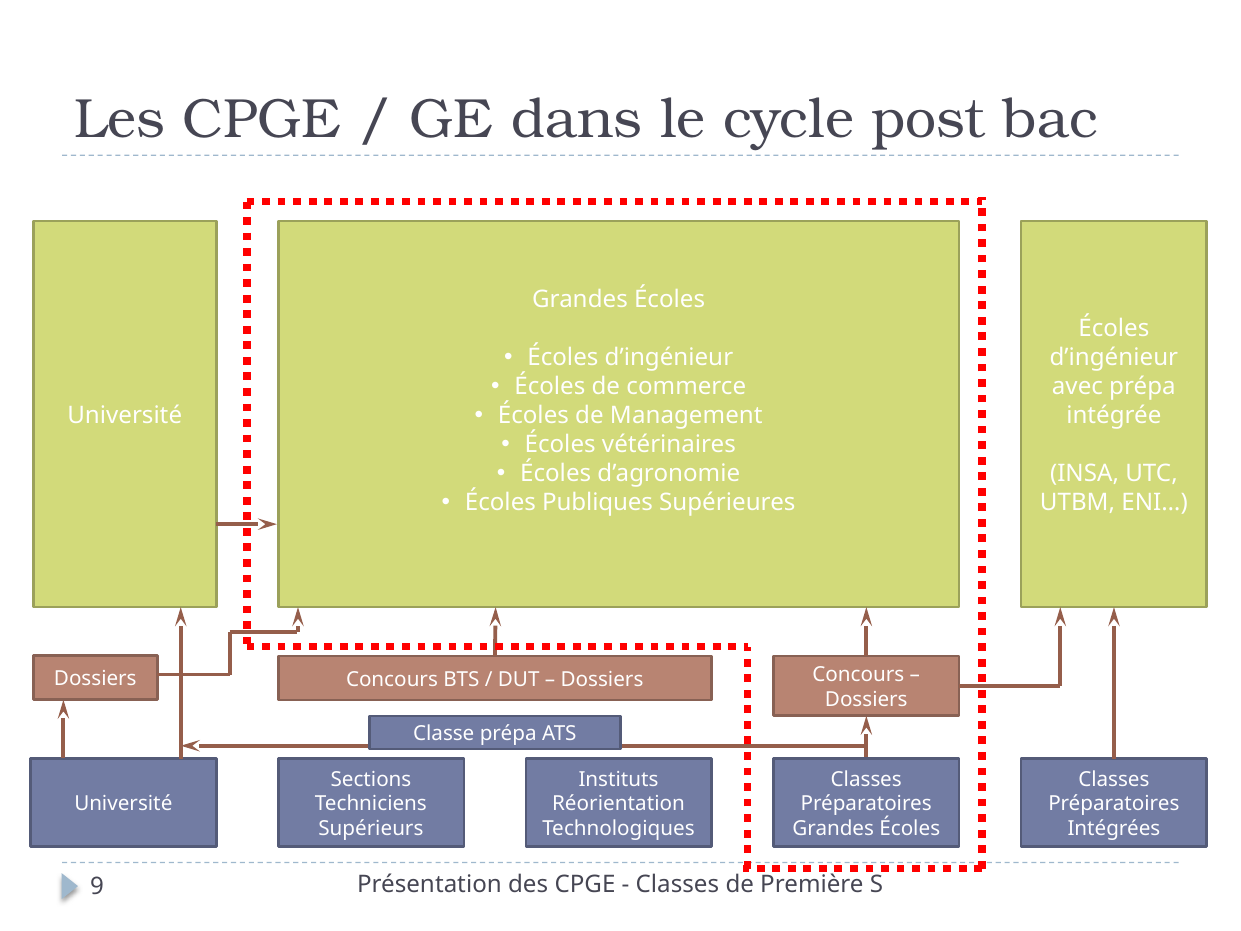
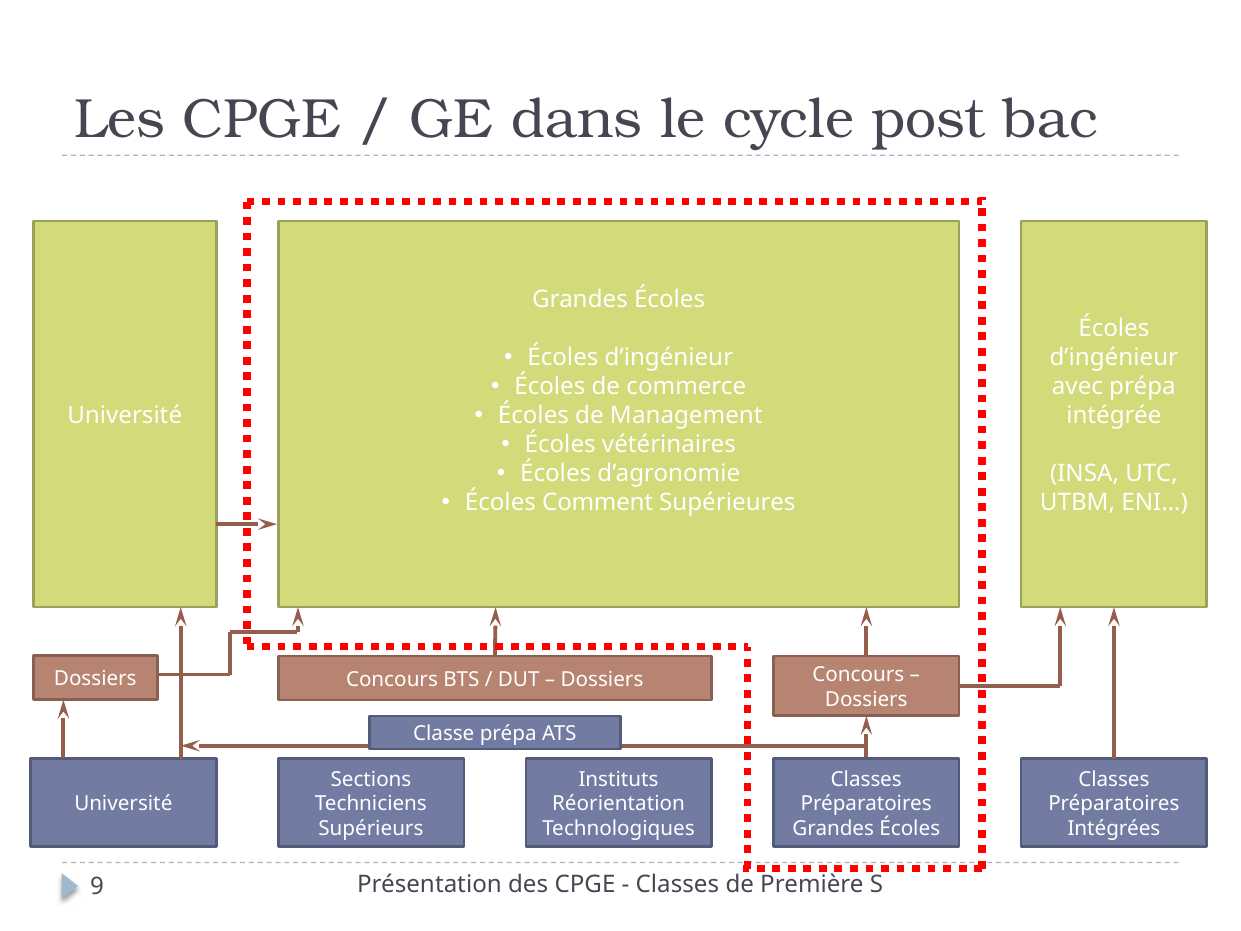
Publiques: Publiques -> Comment
